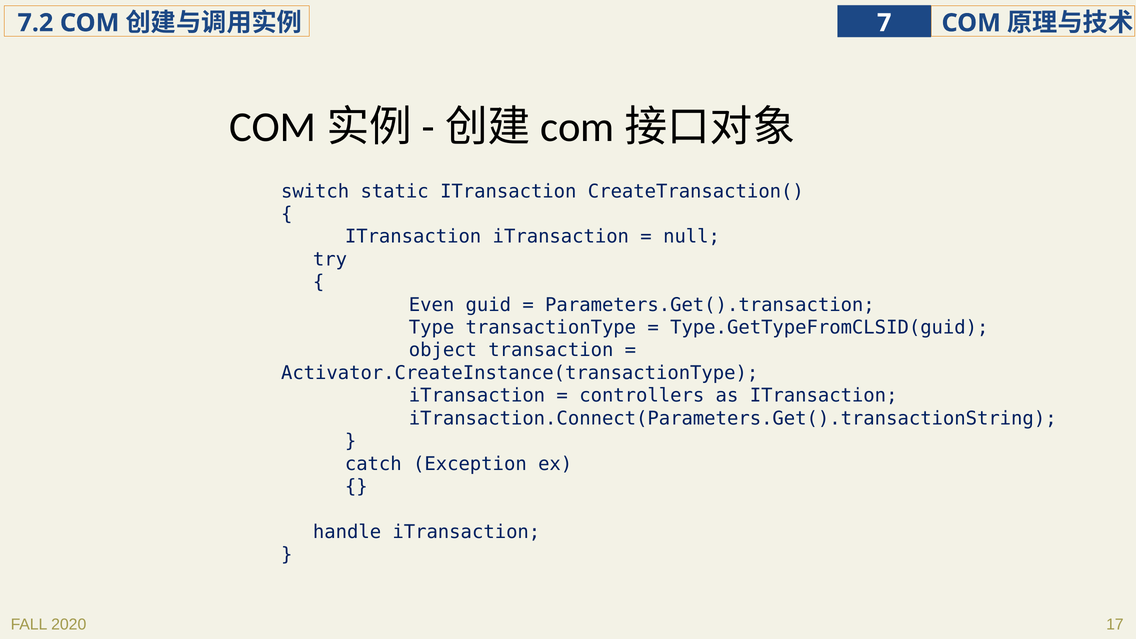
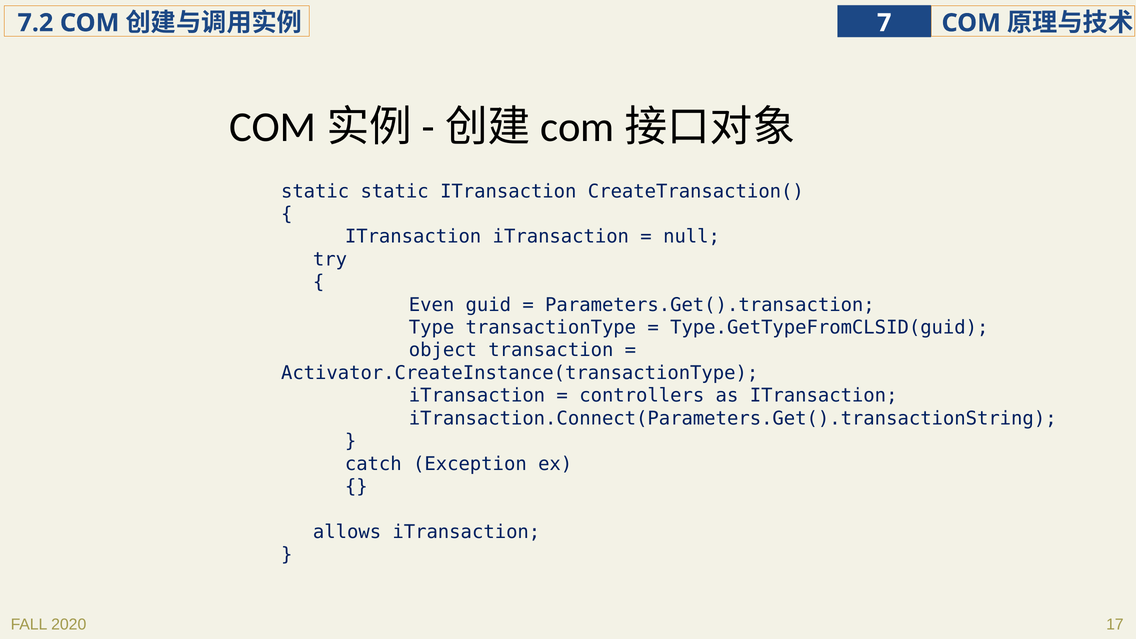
switch at (315, 191): switch -> static
handle: handle -> allows
